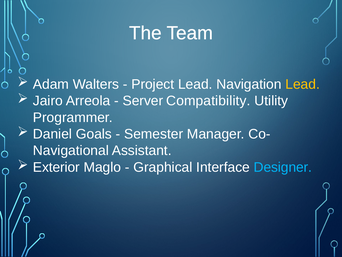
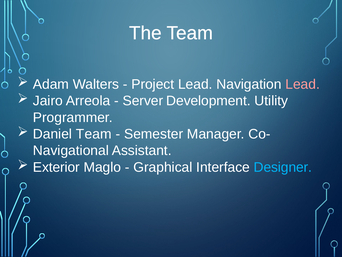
Lead at (303, 84) colour: yellow -> pink
Compatibility: Compatibility -> Development
Daniel Goals: Goals -> Team
